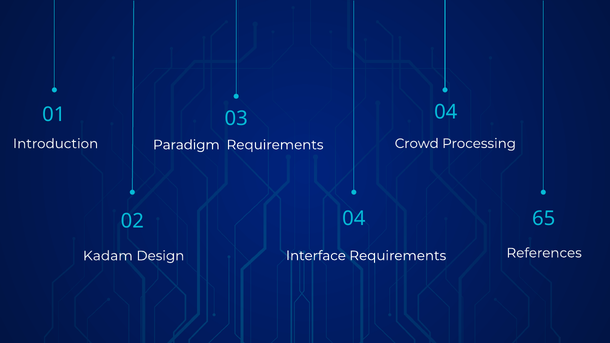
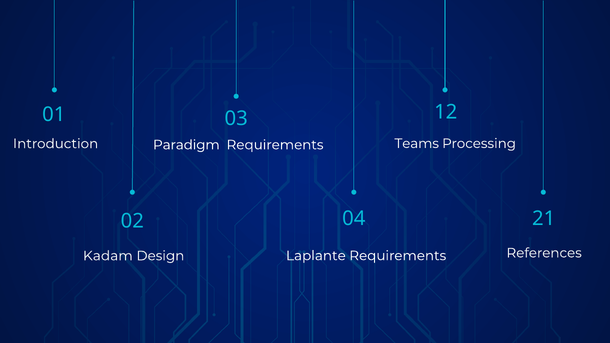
03 04: 04 -> 12
Crowd: Crowd -> Teams
65: 65 -> 21
Interface: Interface -> Laplante
